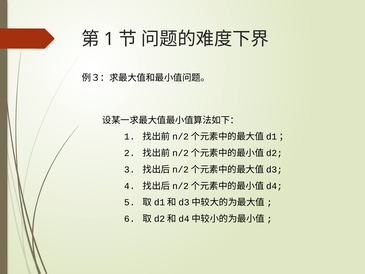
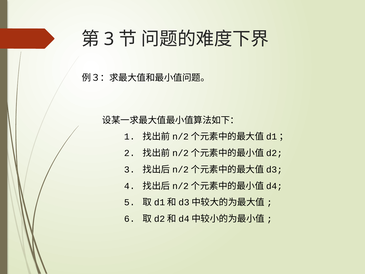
1 at (109, 39): 1 -> 3
